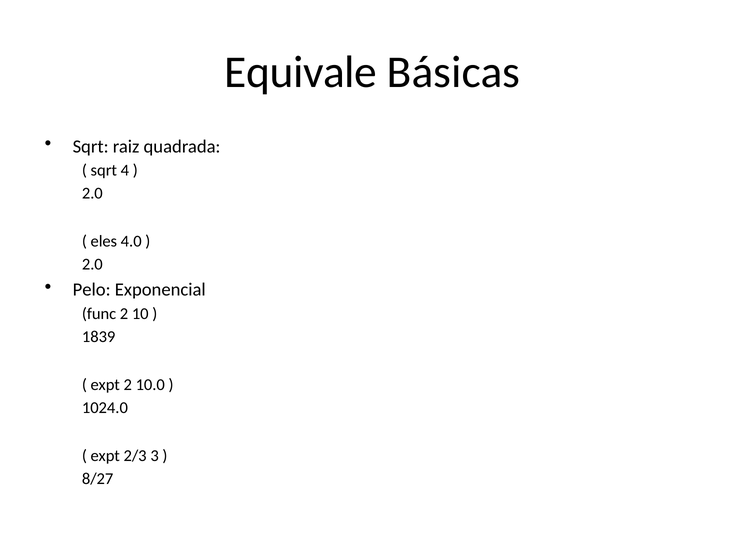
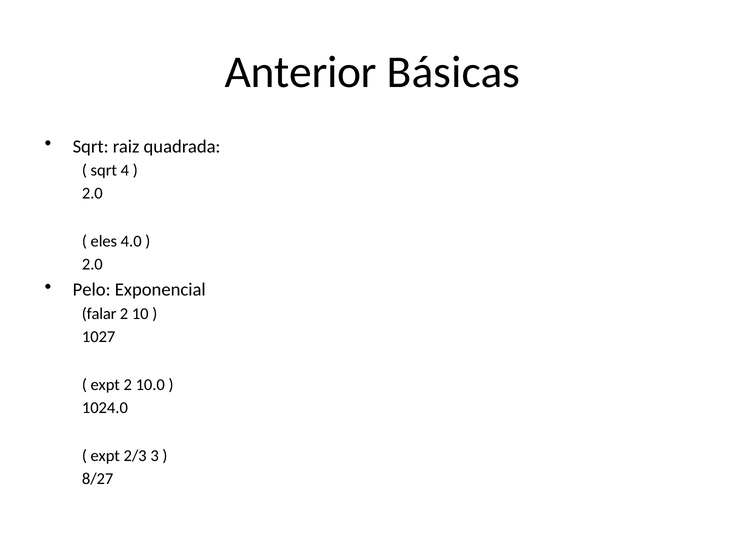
Equivale: Equivale -> Anterior
func: func -> falar
1839: 1839 -> 1027
